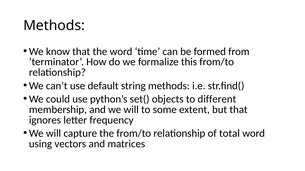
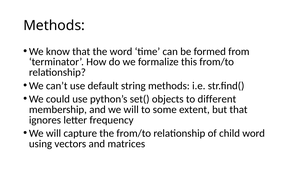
total: total -> child
